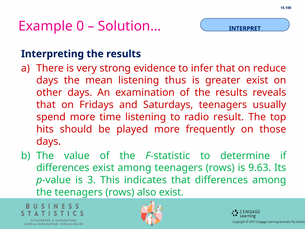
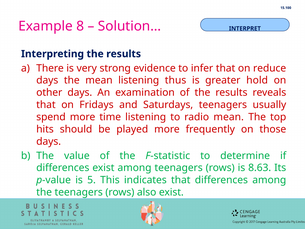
0: 0 -> 8
greater exist: exist -> hold
radio result: result -> mean
9.63: 9.63 -> 8.63
3: 3 -> 5
